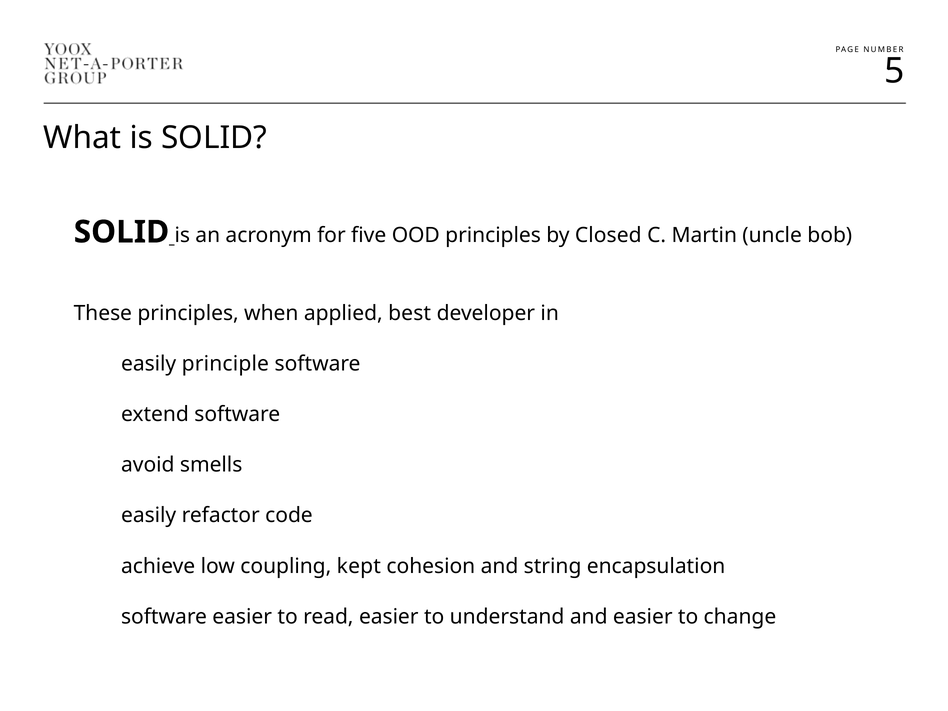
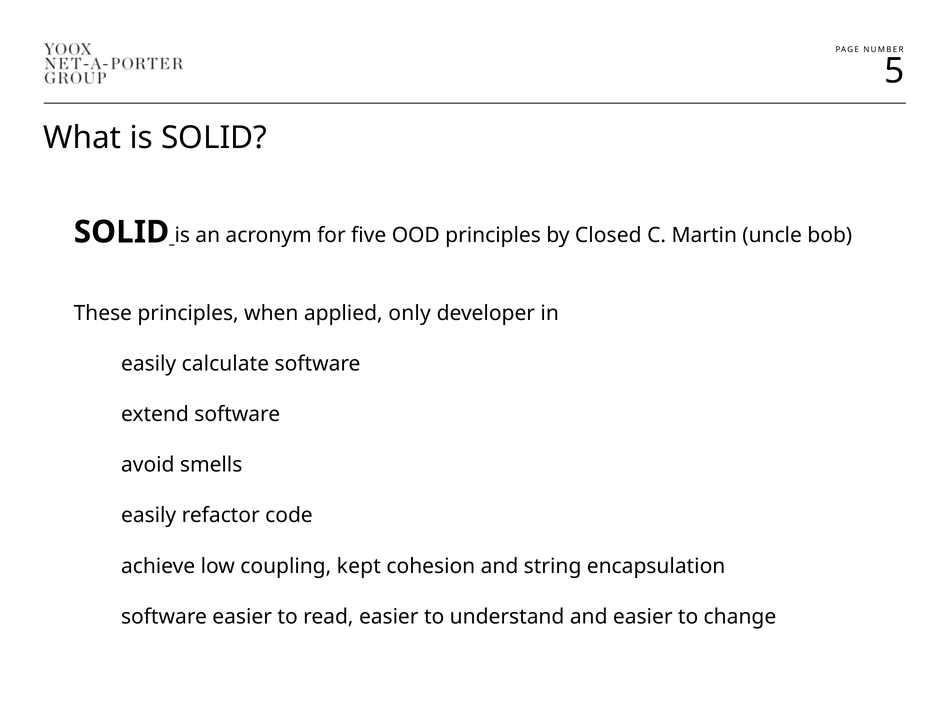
best: best -> only
principle: principle -> calculate
